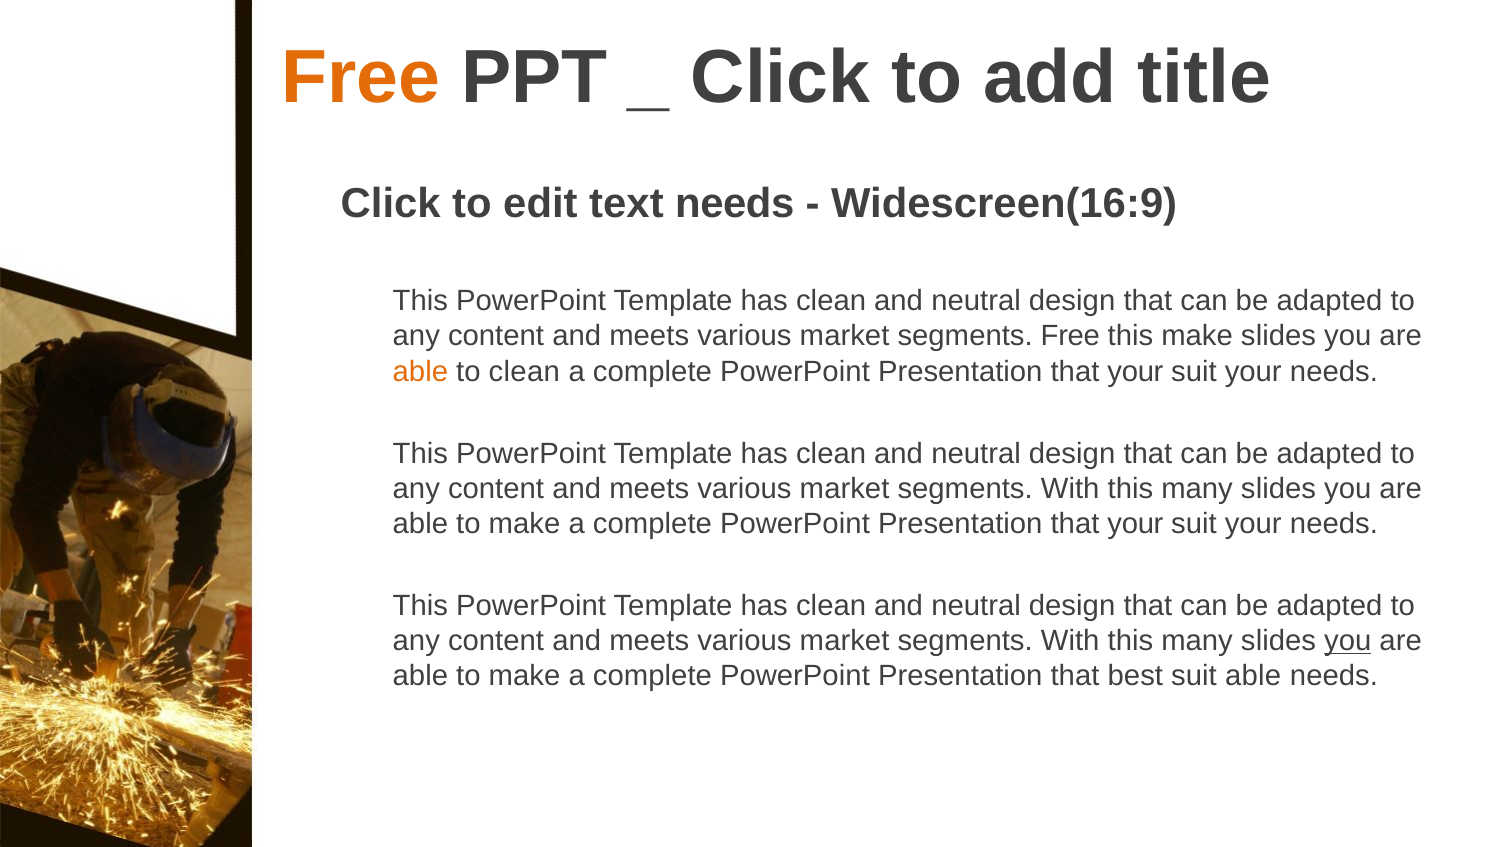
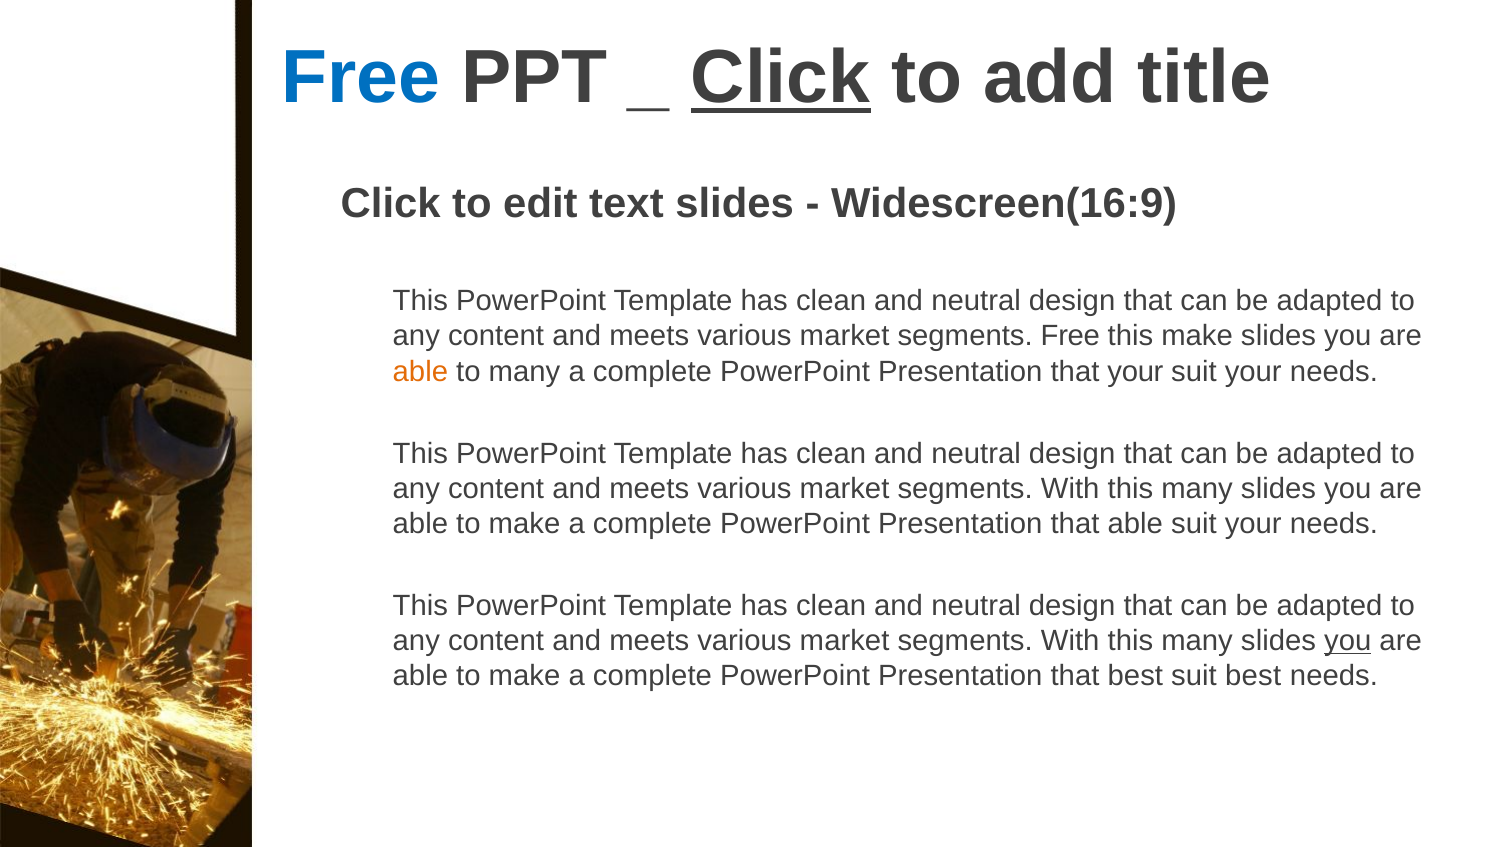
Free at (361, 78) colour: orange -> blue
Click at (781, 78) underline: none -> present
text needs: needs -> slides
to clean: clean -> many
your at (1135, 523): your -> able
suit able: able -> best
